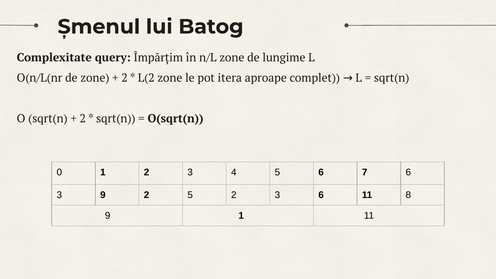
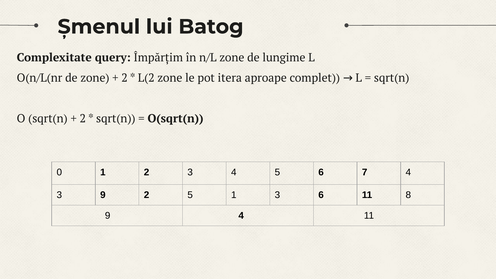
7 6: 6 -> 4
5 2: 2 -> 1
9 1: 1 -> 4
